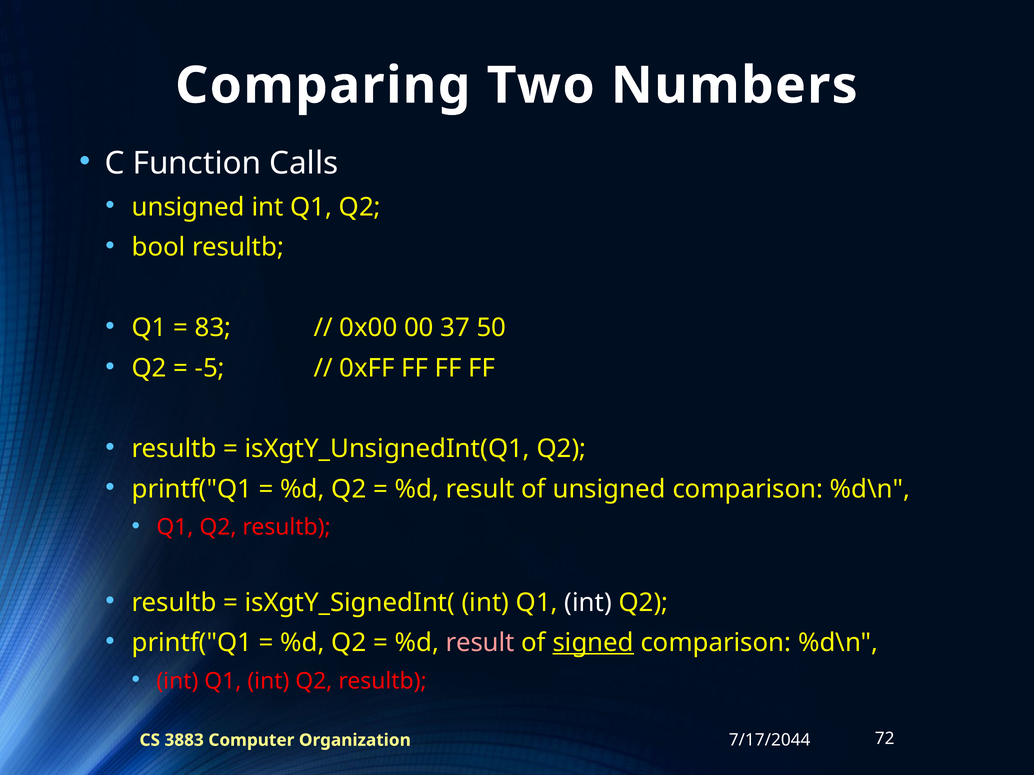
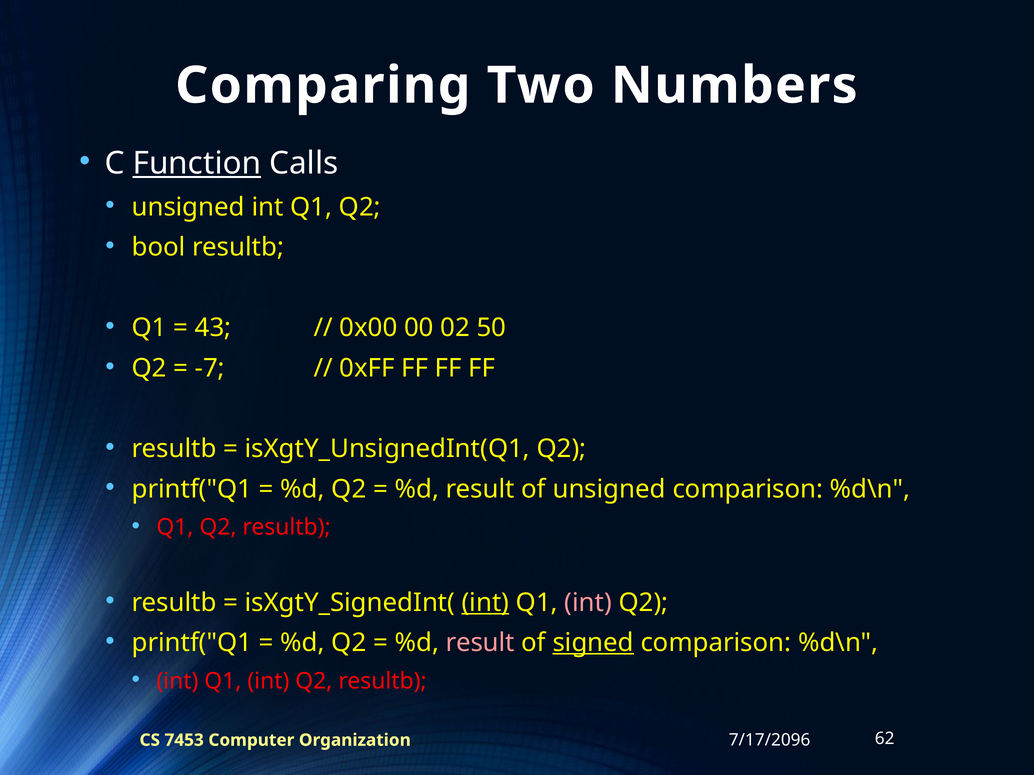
Function underline: none -> present
83: 83 -> 43
37: 37 -> 02
-5: -5 -> -7
int at (485, 603) underline: none -> present
int at (588, 603) colour: white -> pink
7/17/2044: 7/17/2044 -> 7/17/2096
3883: 3883 -> 7453
72: 72 -> 62
